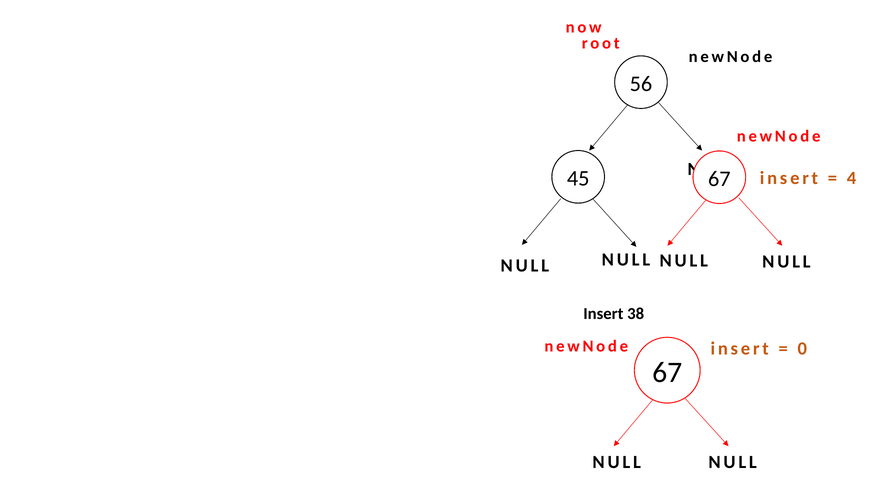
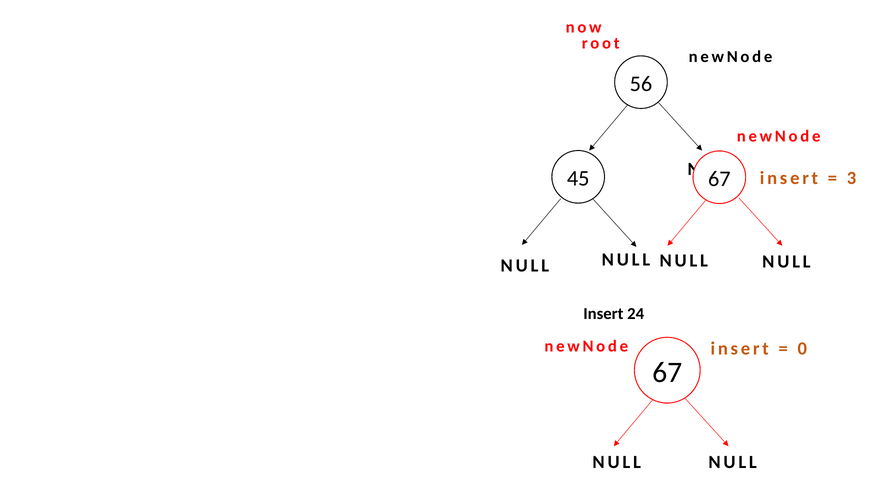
4: 4 -> 3
38: 38 -> 24
